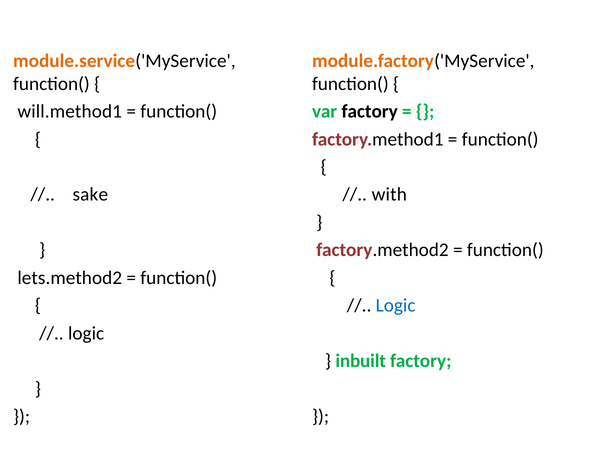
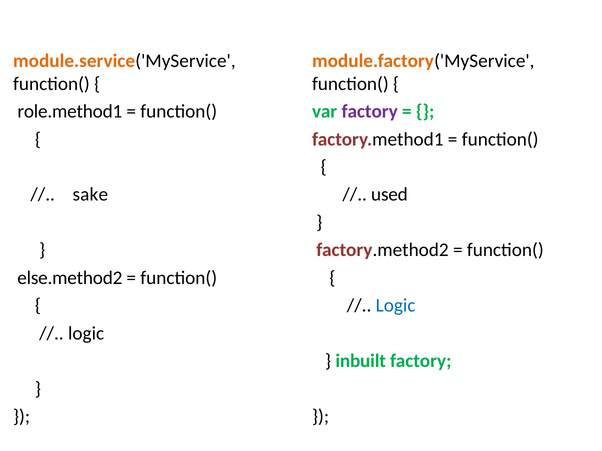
will.method1: will.method1 -> role.method1
factory at (370, 112) colour: black -> purple
with: with -> used
lets.method2: lets.method2 -> else.method2
